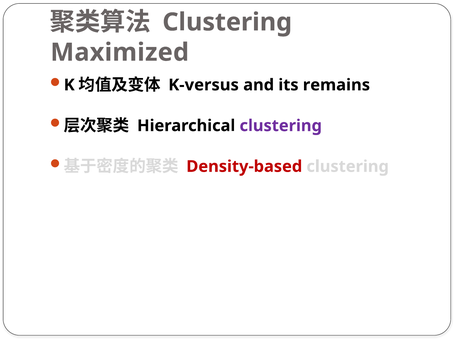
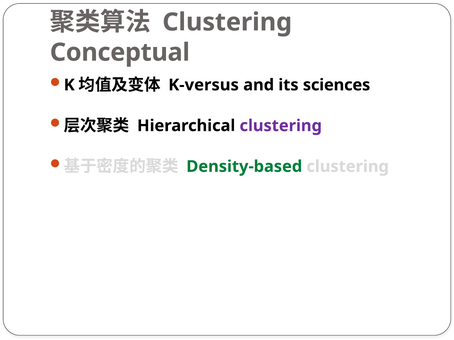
Maximized: Maximized -> Conceptual
remains: remains -> sciences
Density-based colour: red -> green
